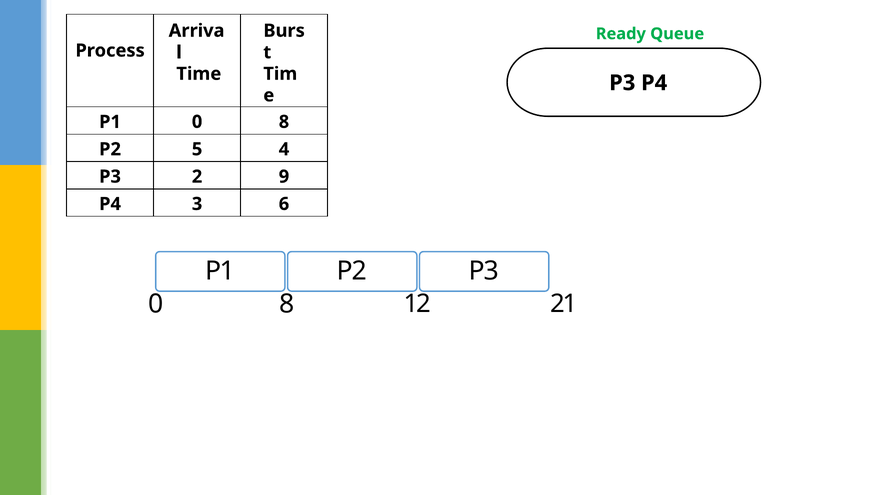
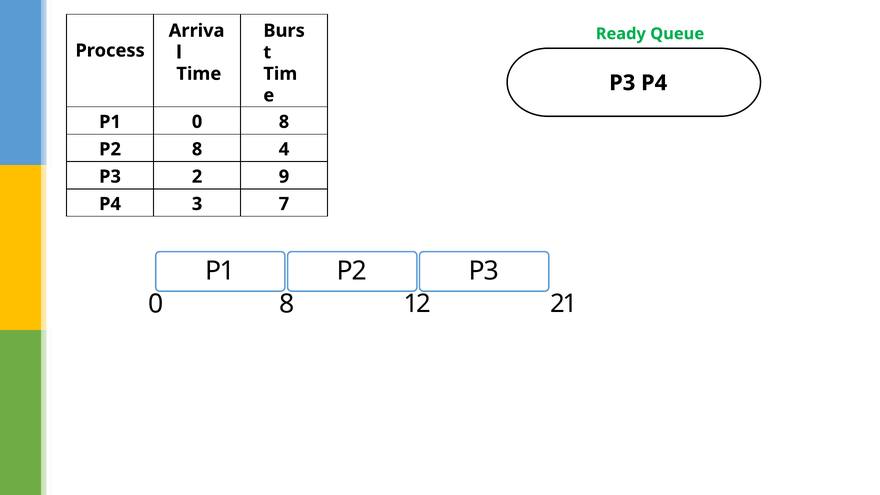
P2 5: 5 -> 8
6: 6 -> 7
